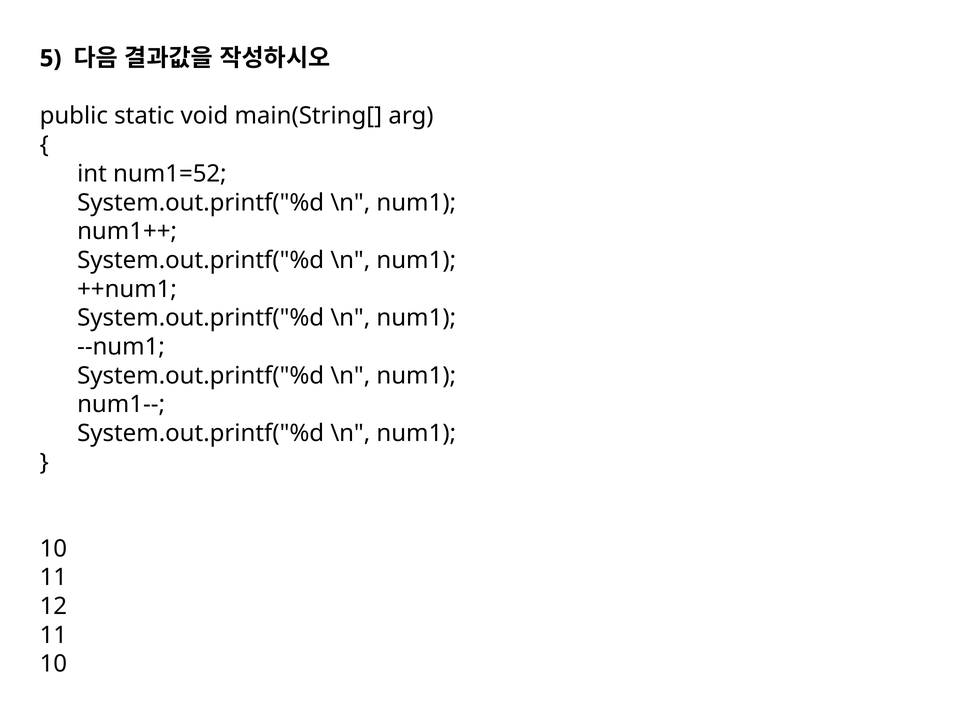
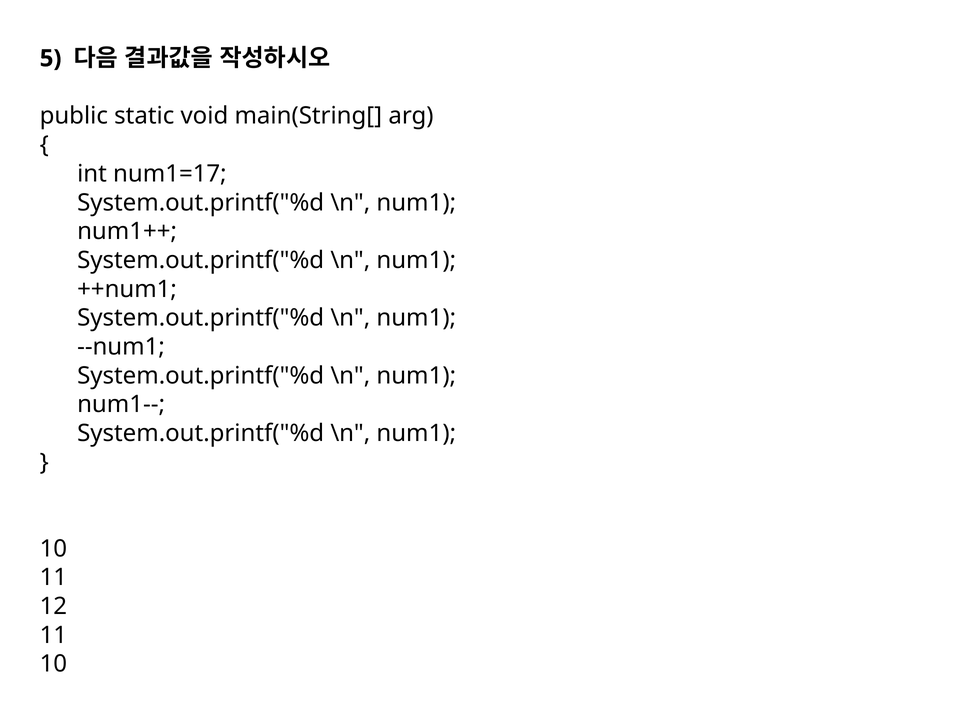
num1=52: num1=52 -> num1=17
